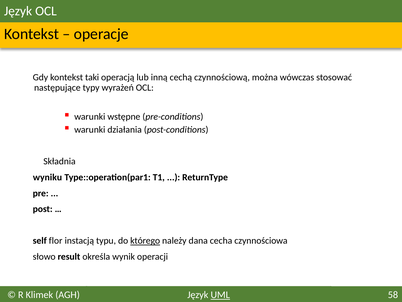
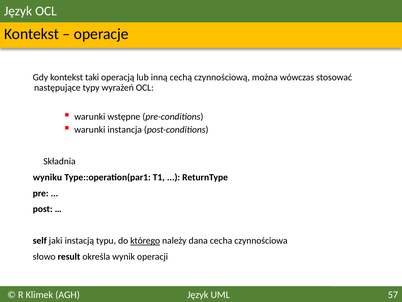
działania: działania -> instancja
flor: flor -> jaki
UML underline: present -> none
58: 58 -> 57
